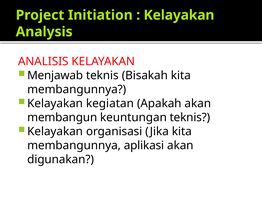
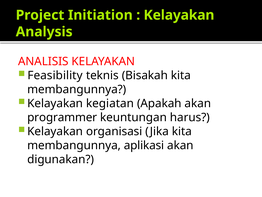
Menjawab: Menjawab -> Feasibility
membangun: membangun -> programmer
keuntungan teknis: teknis -> harus
